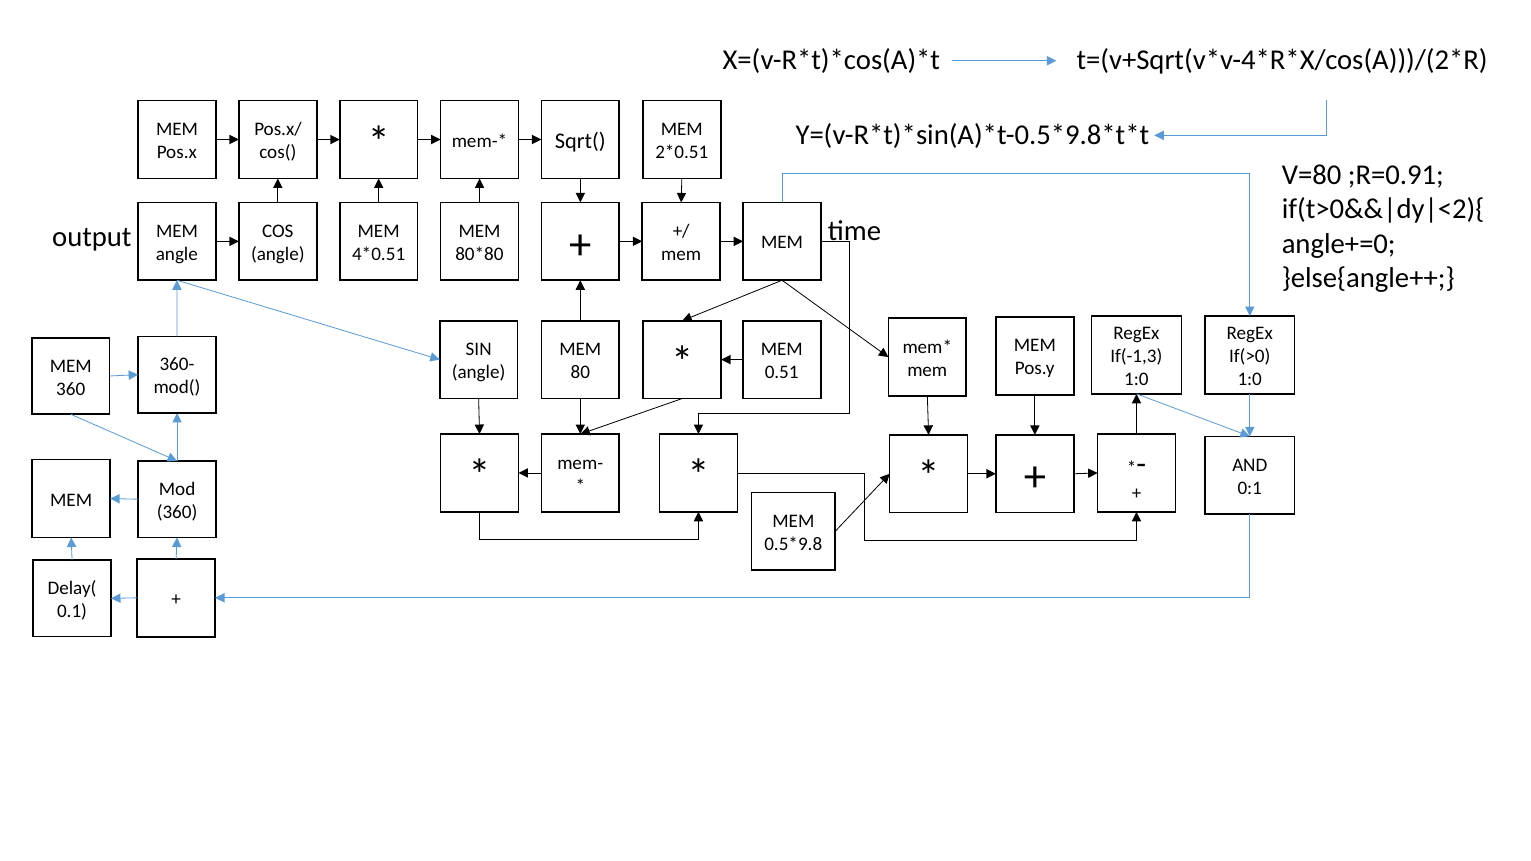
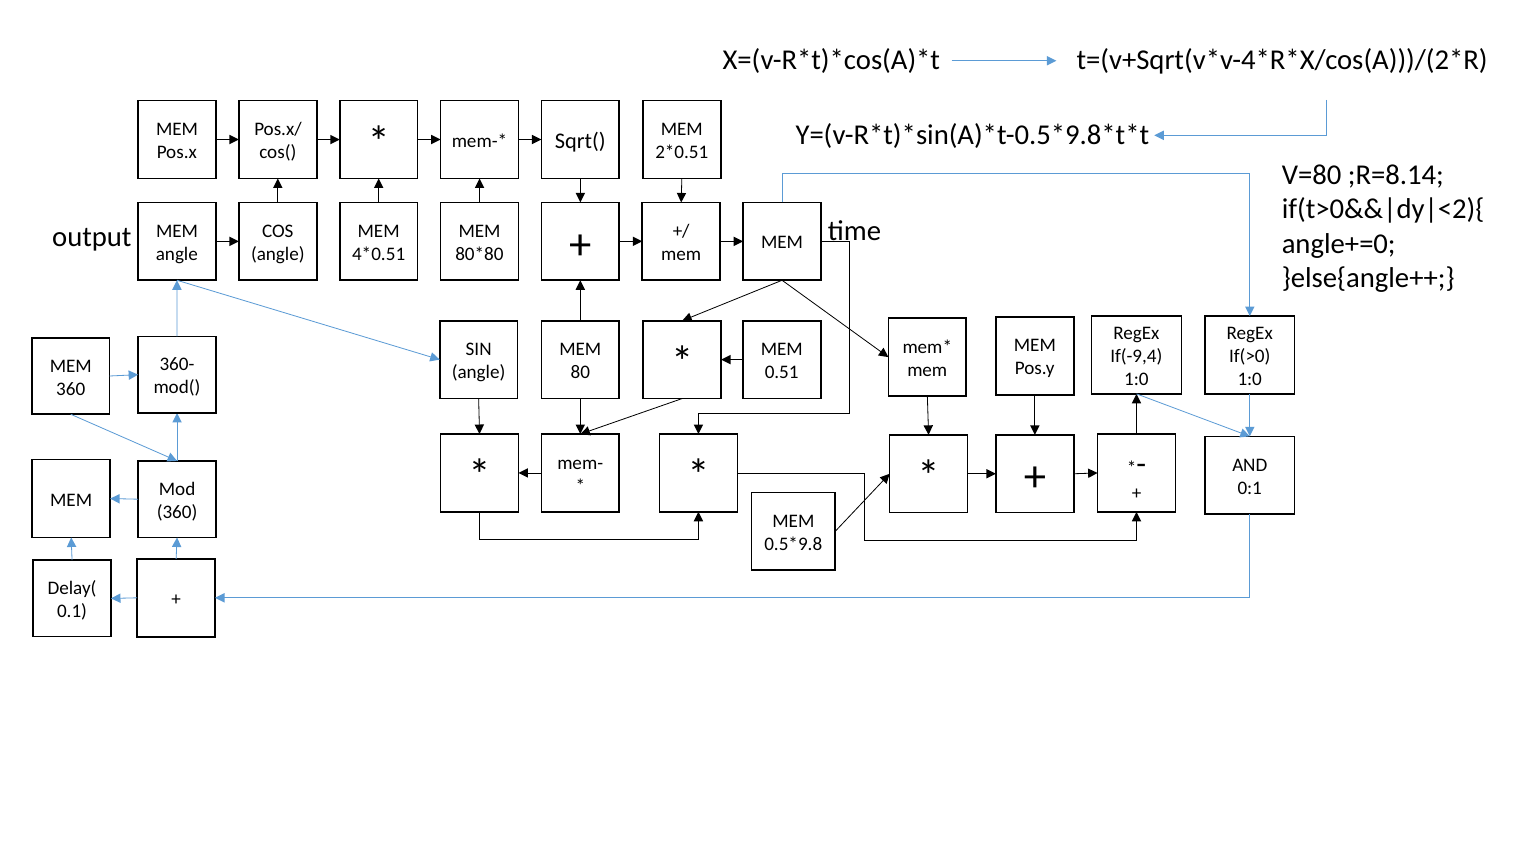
;R=0.91: ;R=0.91 -> ;R=8.14
If(-1,3: If(-1,3 -> If(-9,4
